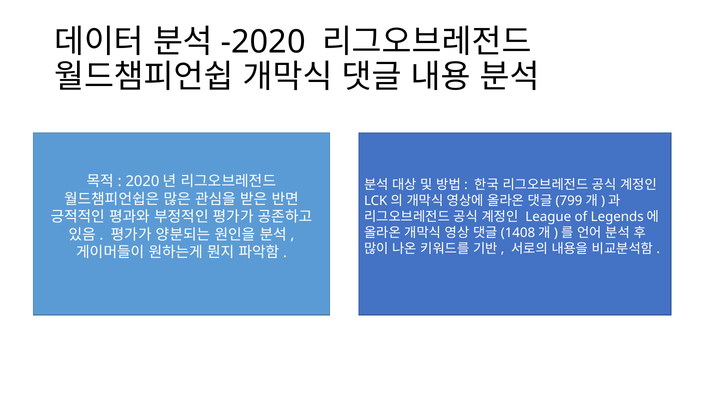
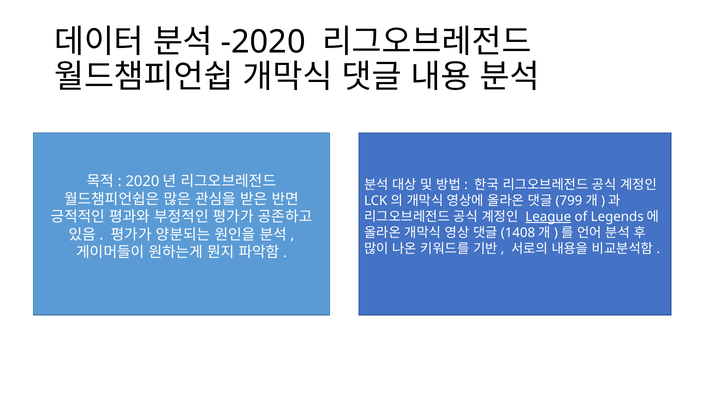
League underline: none -> present
